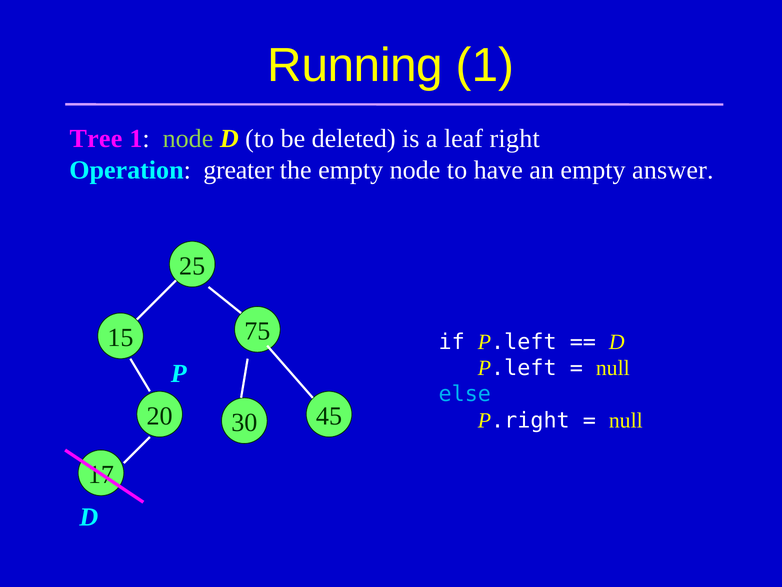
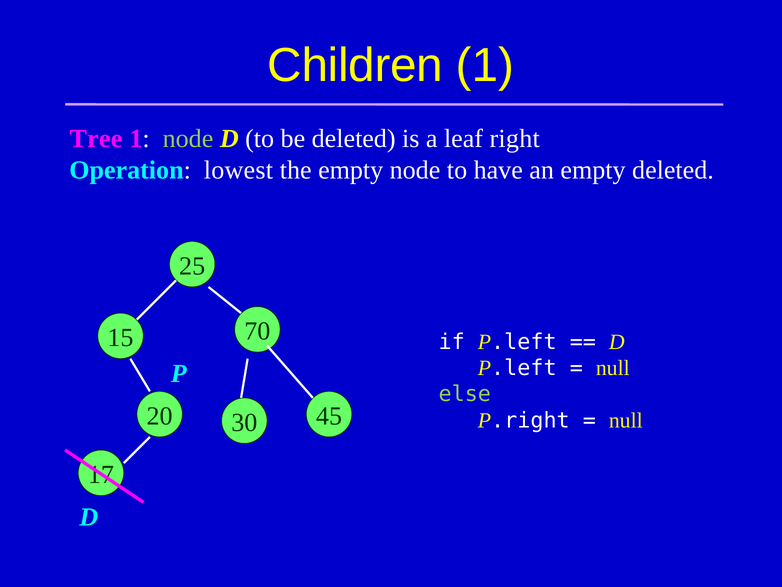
Running: Running -> Children
greater: greater -> lowest
empty answer: answer -> deleted
75: 75 -> 70
else colour: light blue -> light green
